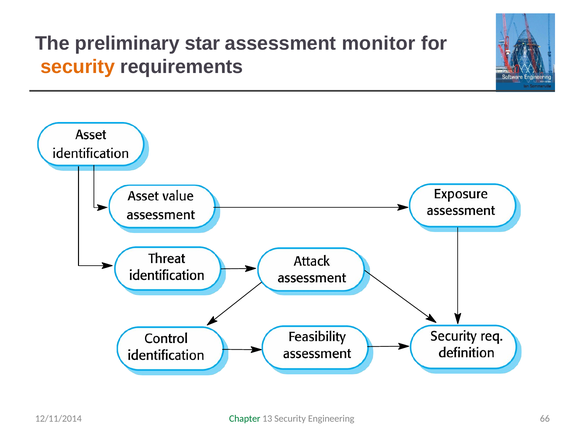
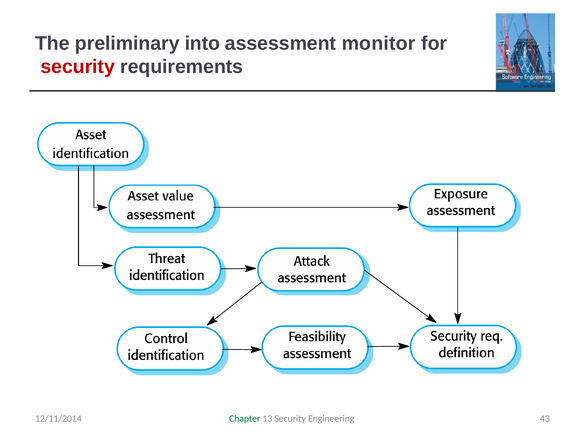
star: star -> into
security at (78, 67) colour: orange -> red
66: 66 -> 43
